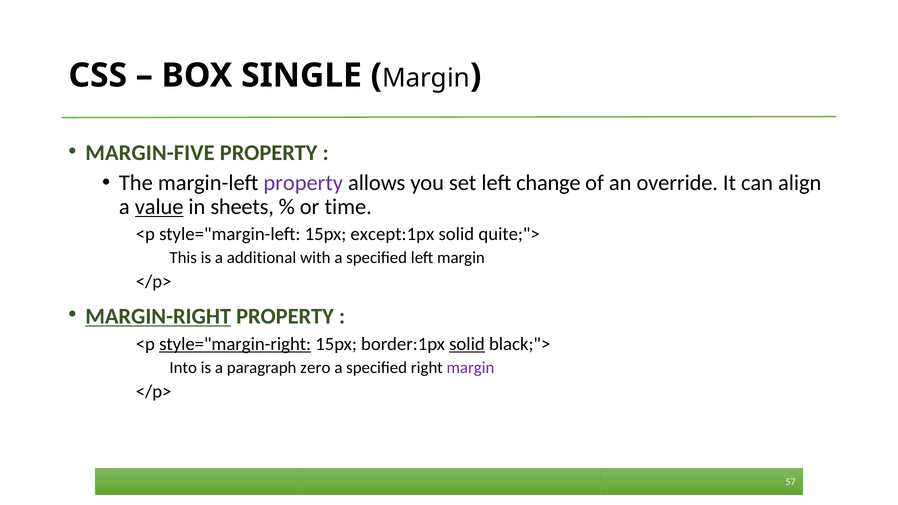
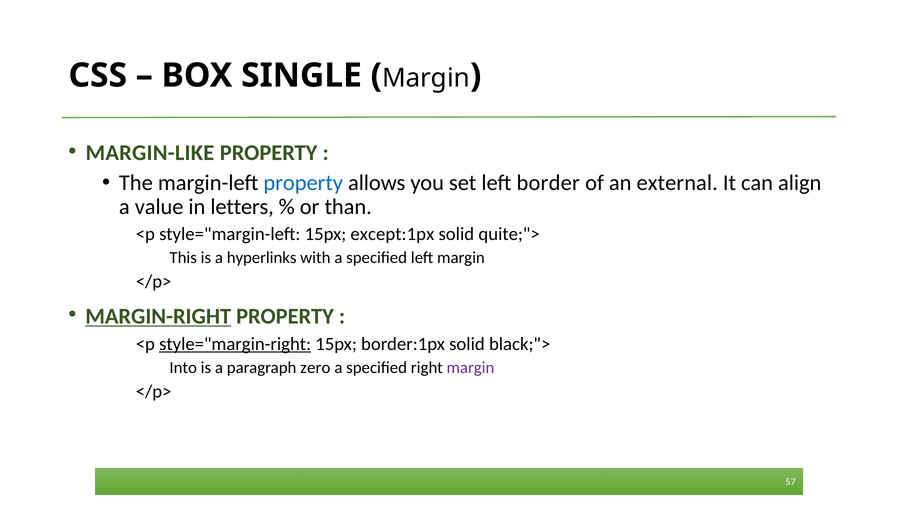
MARGIN-FIVE: MARGIN-FIVE -> MARGIN-LIKE
property at (303, 183) colour: purple -> blue
change: change -> border
override: override -> external
value underline: present -> none
sheets: sheets -> letters
time: time -> than
additional: additional -> hyperlinks
solid at (467, 344) underline: present -> none
